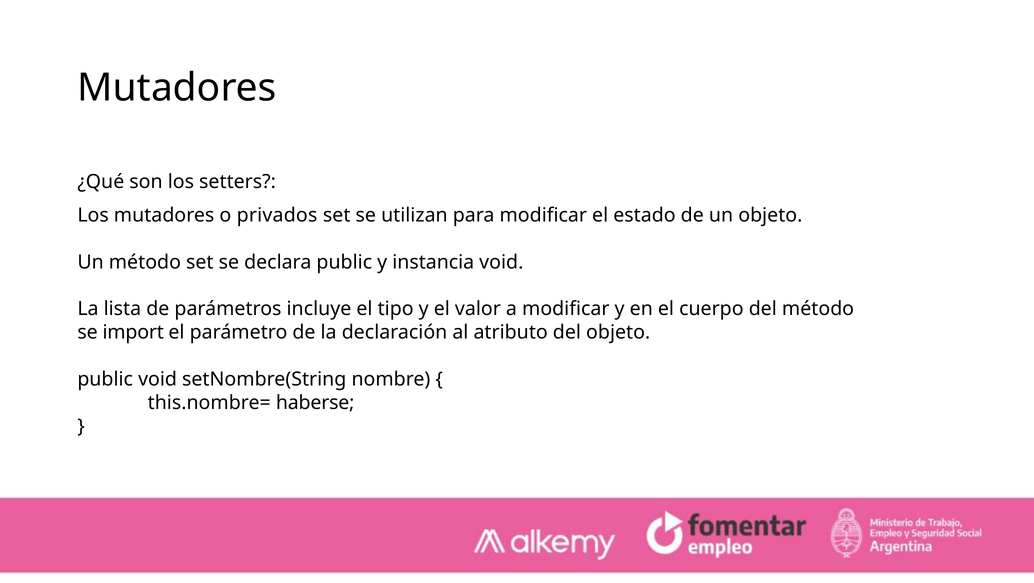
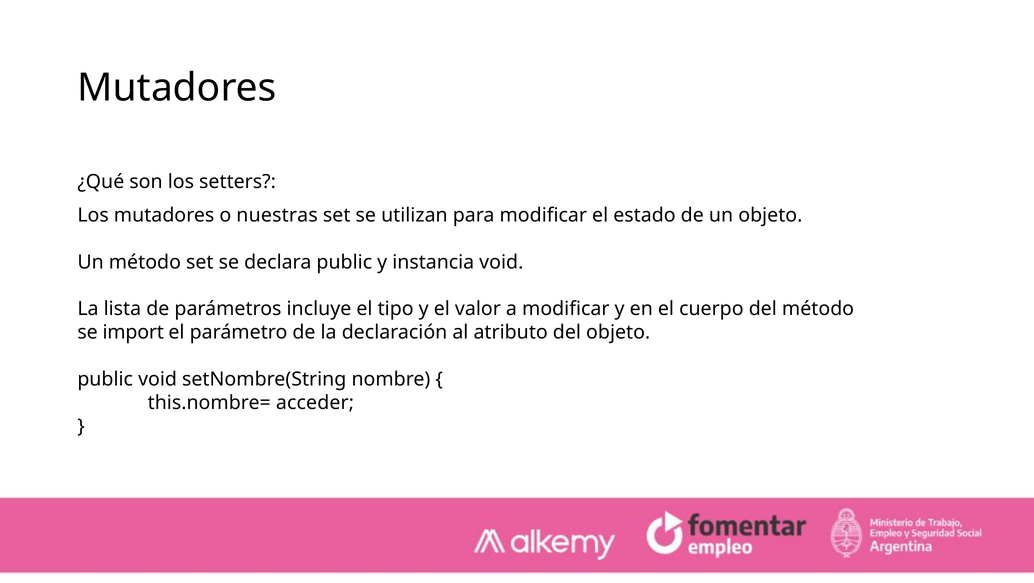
privados: privados -> nuestras
haberse: haberse -> acceder
